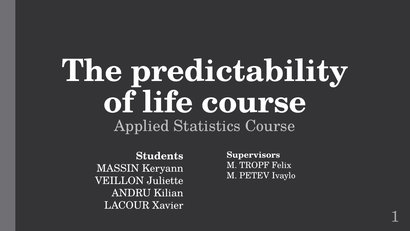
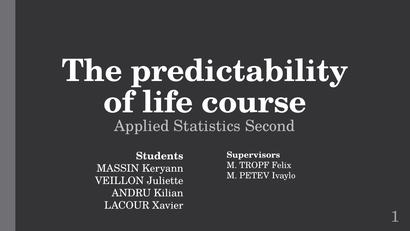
Statistics Course: Course -> Second
